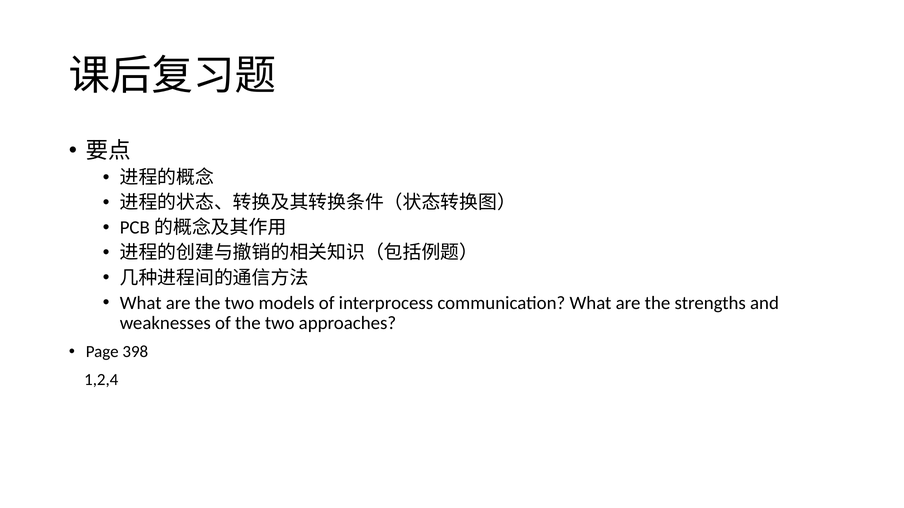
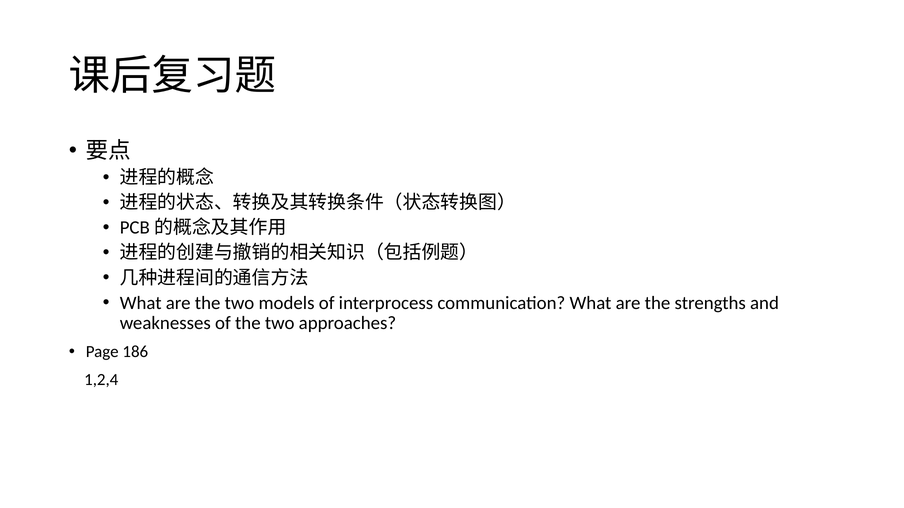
398: 398 -> 186
